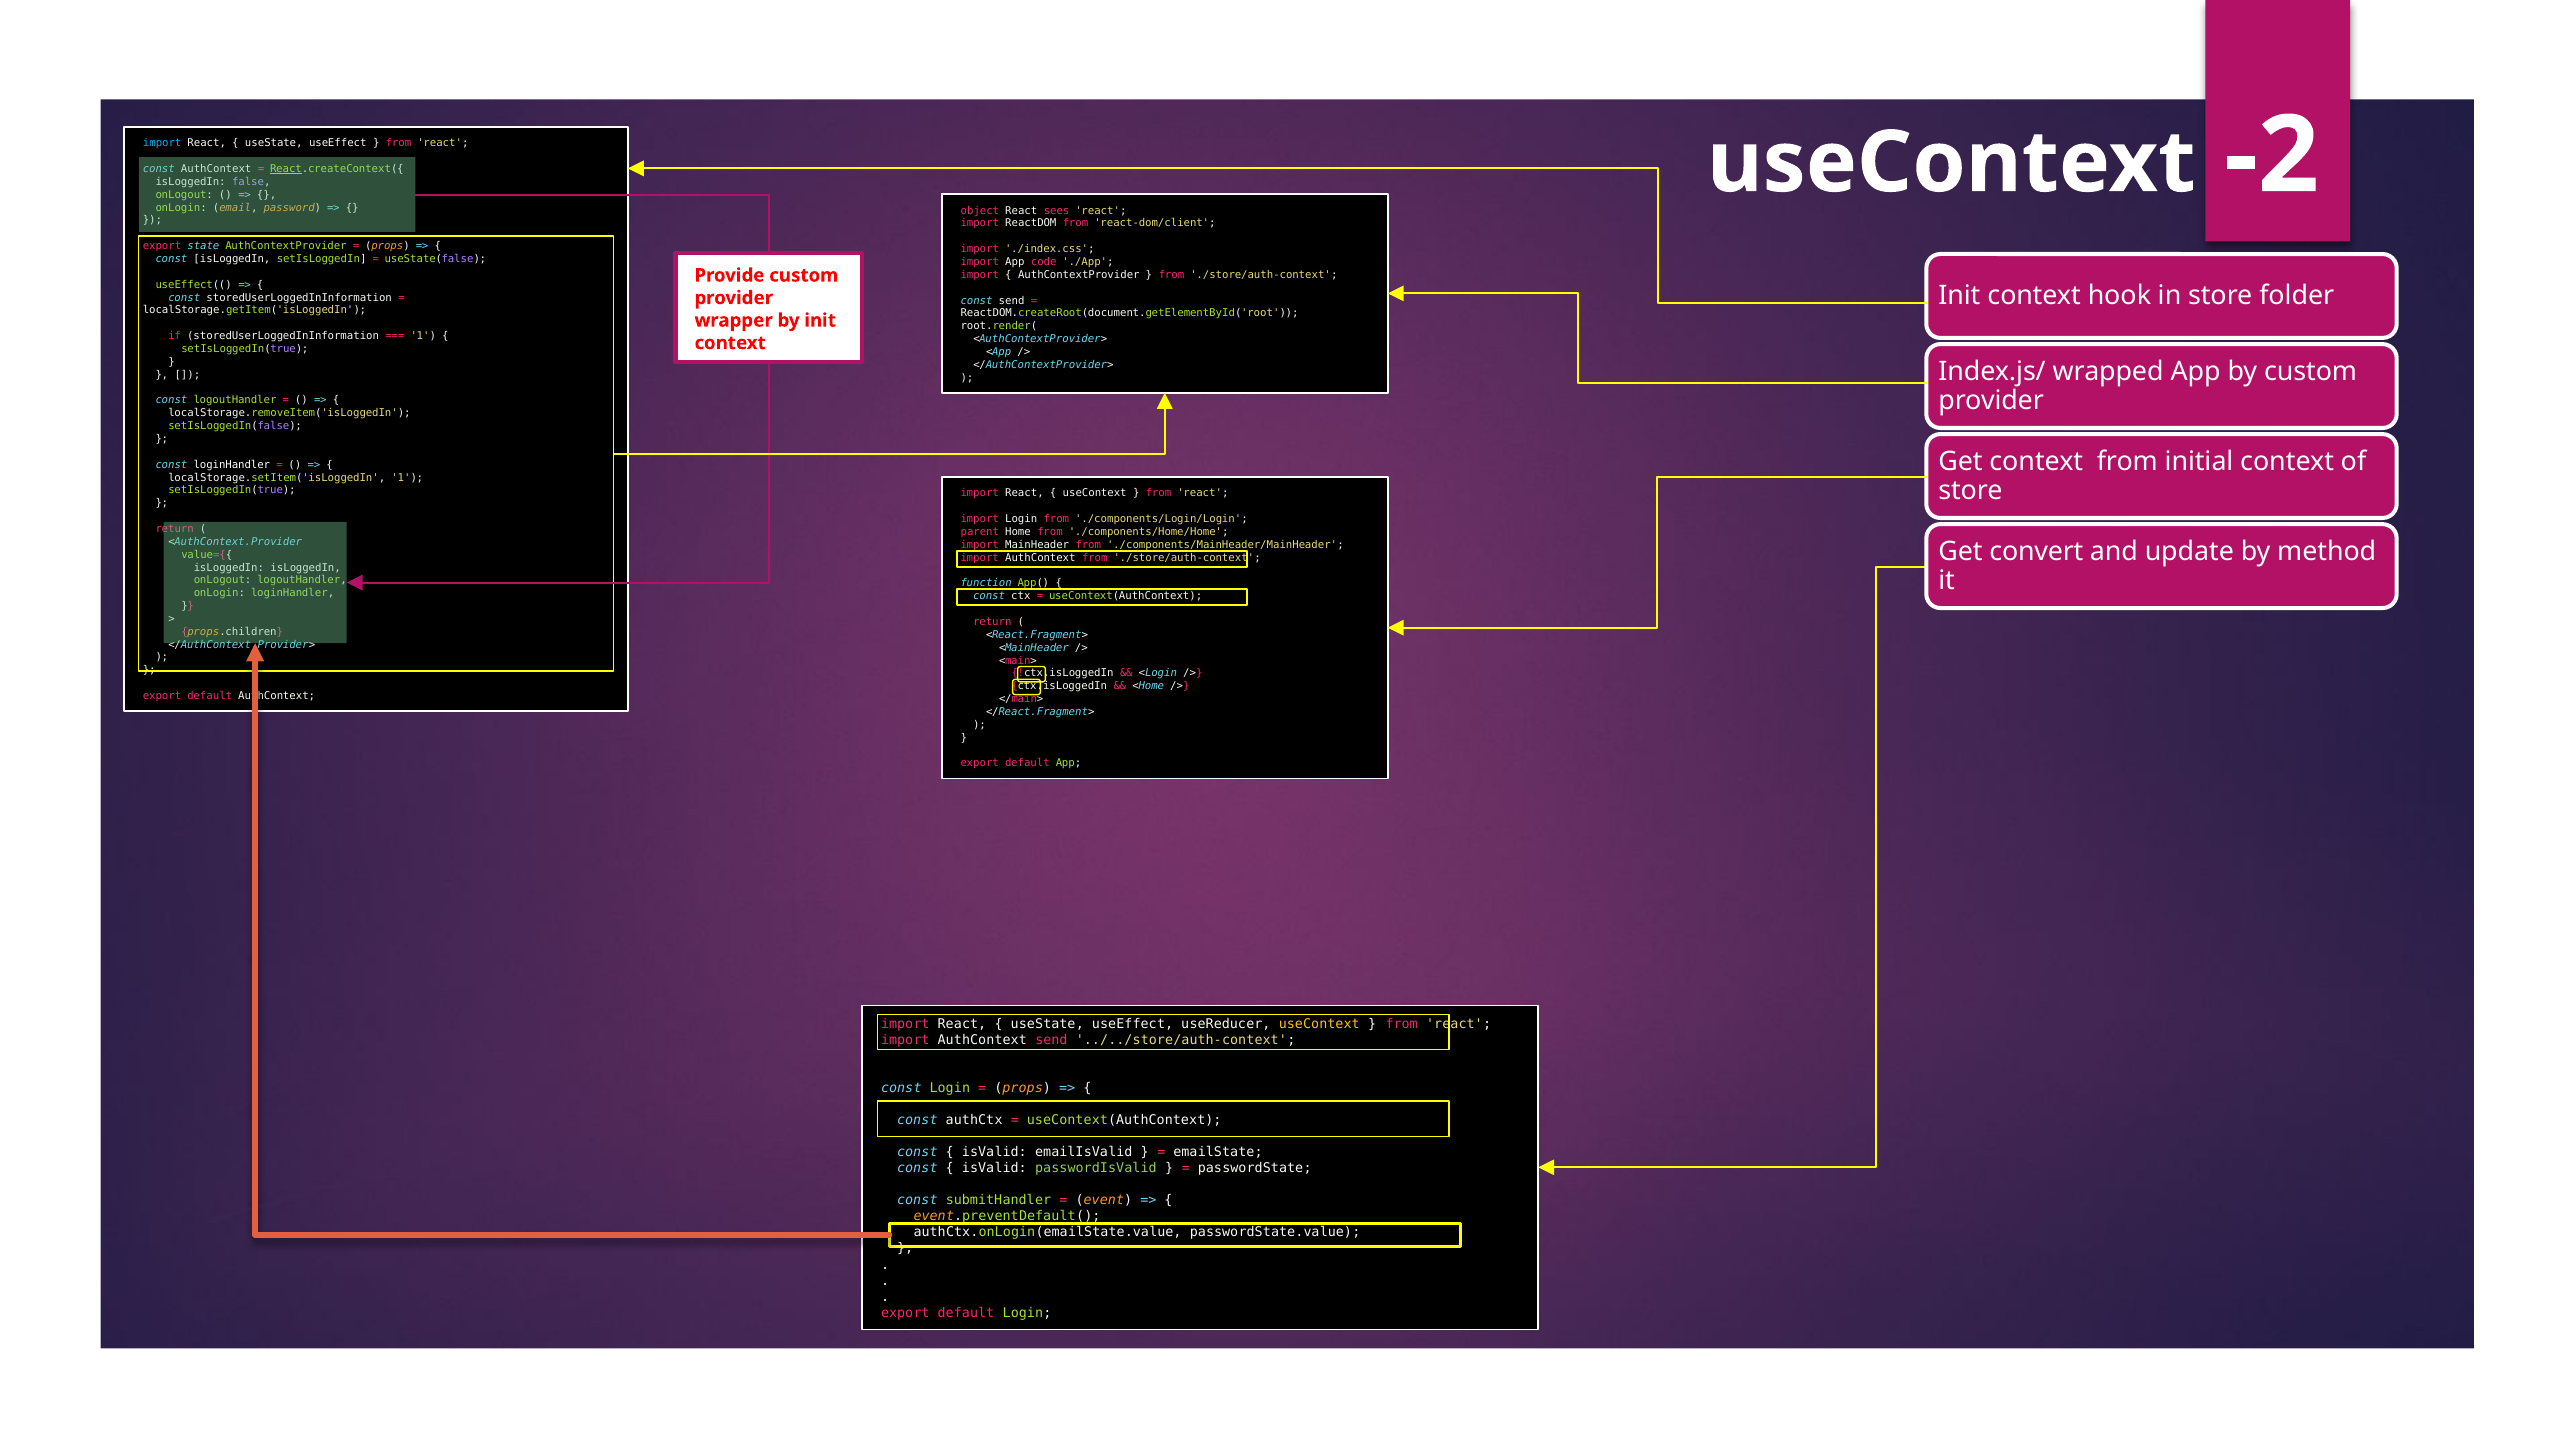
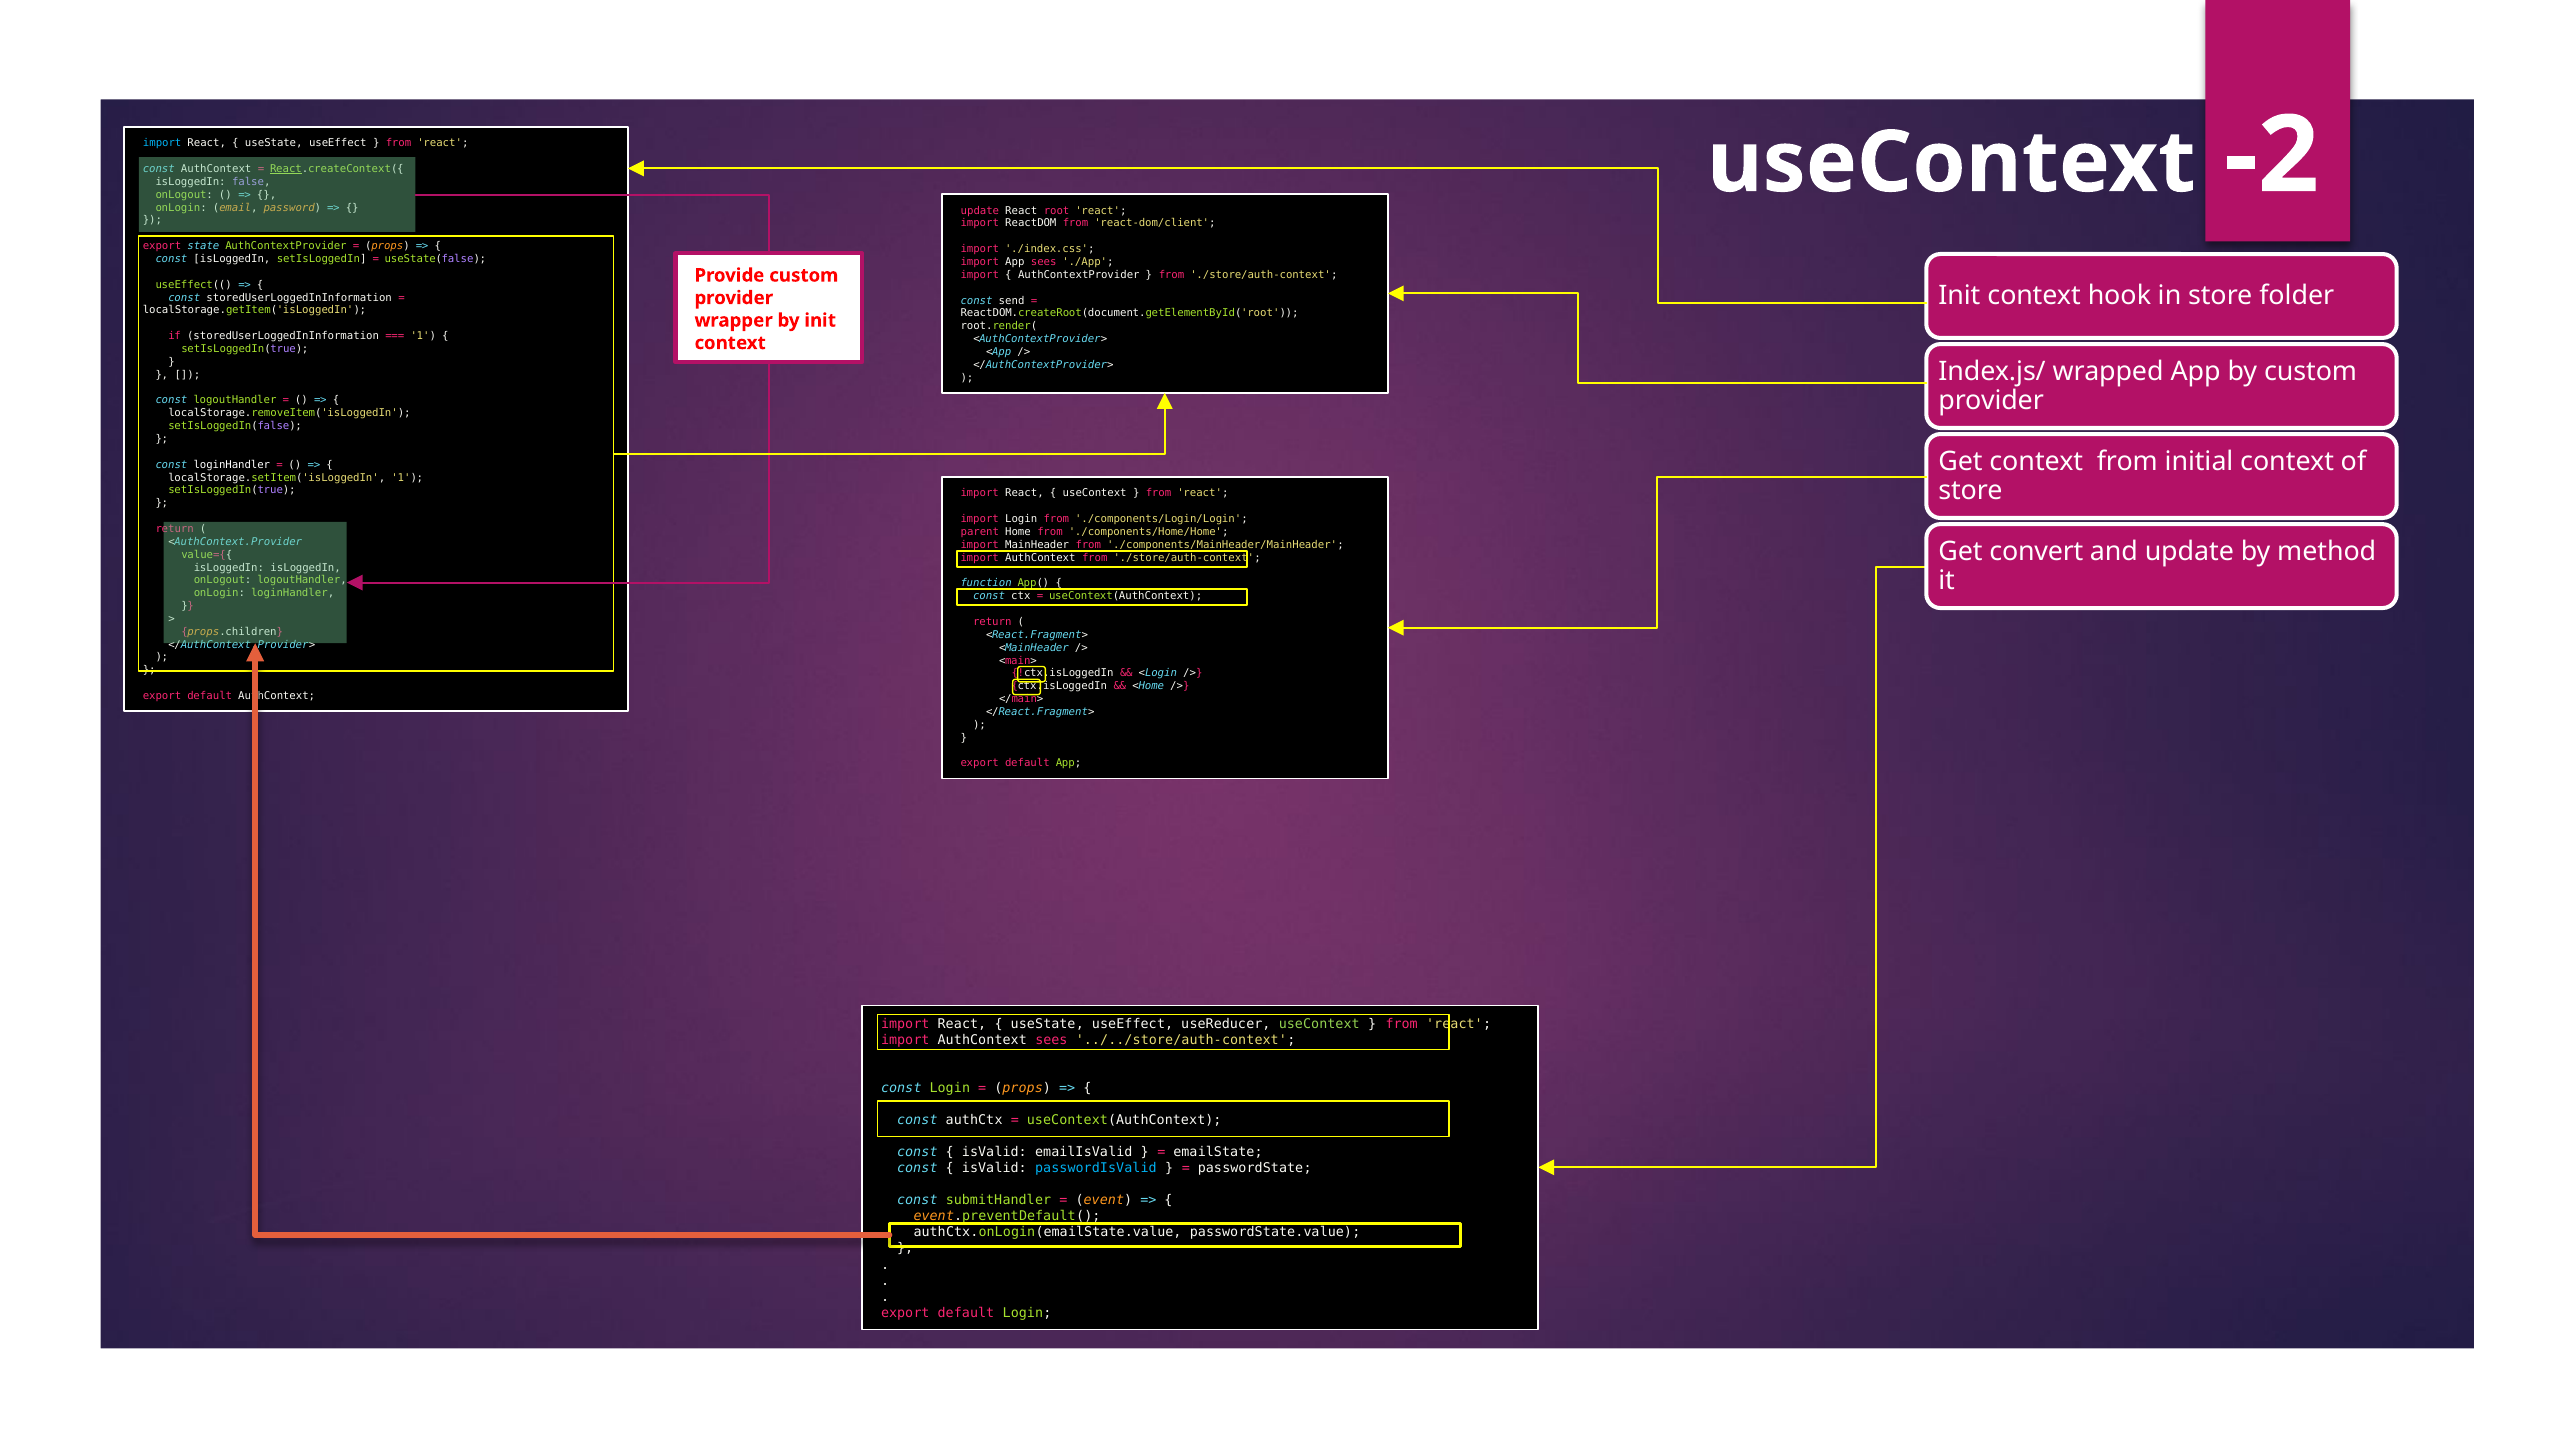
object at (980, 211): object -> update
sees: sees -> root
App code: code -> sees
useContext at (1319, 1024) colour: yellow -> light green
AuthContext send: send -> sees
passwordIsValid colour: light green -> light blue
